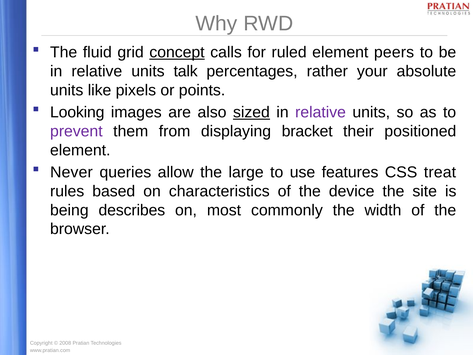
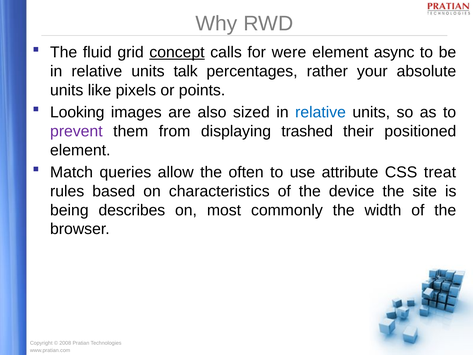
ruled: ruled -> were
peers: peers -> async
sized underline: present -> none
relative at (321, 112) colour: purple -> blue
bracket: bracket -> trashed
Never: Never -> Match
large: large -> often
features: features -> attribute
